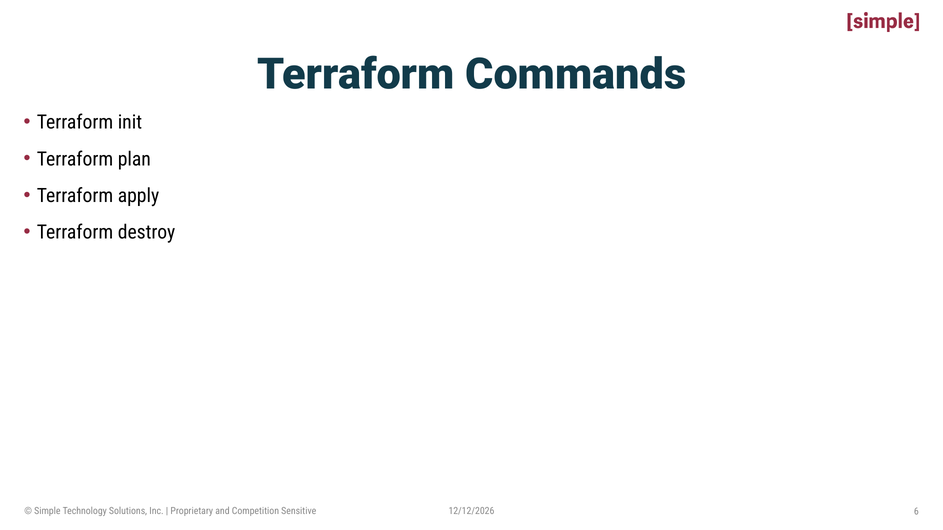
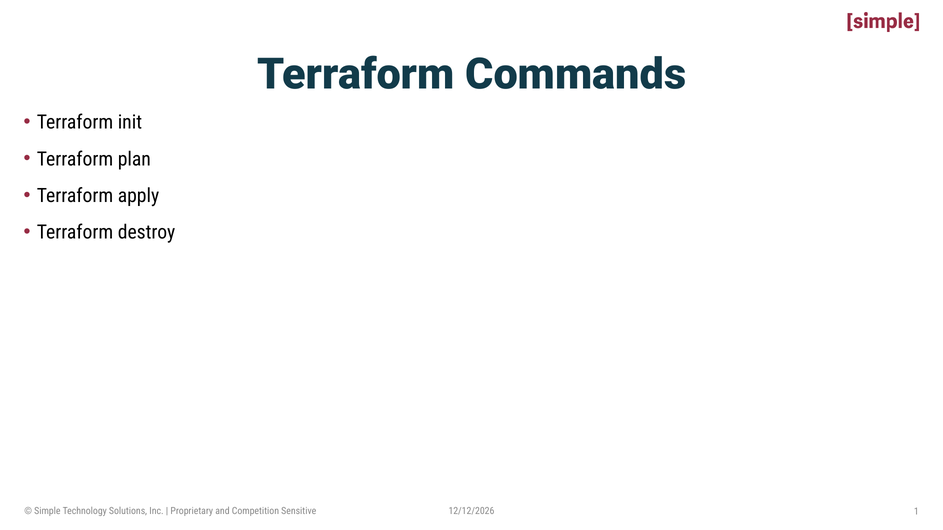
6: 6 -> 1
